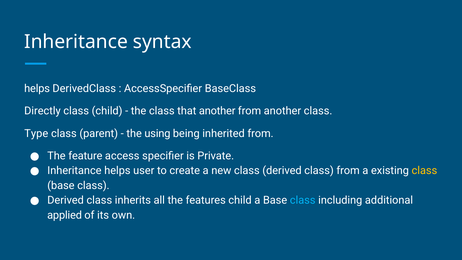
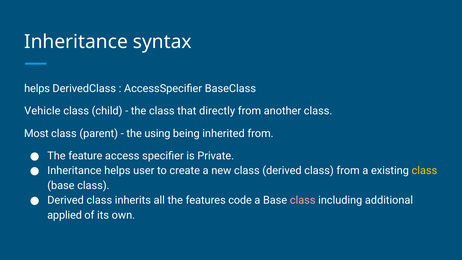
Directly: Directly -> Vehicle
that another: another -> directly
Type: Type -> Most
features child: child -> code
class at (303, 200) colour: light blue -> pink
